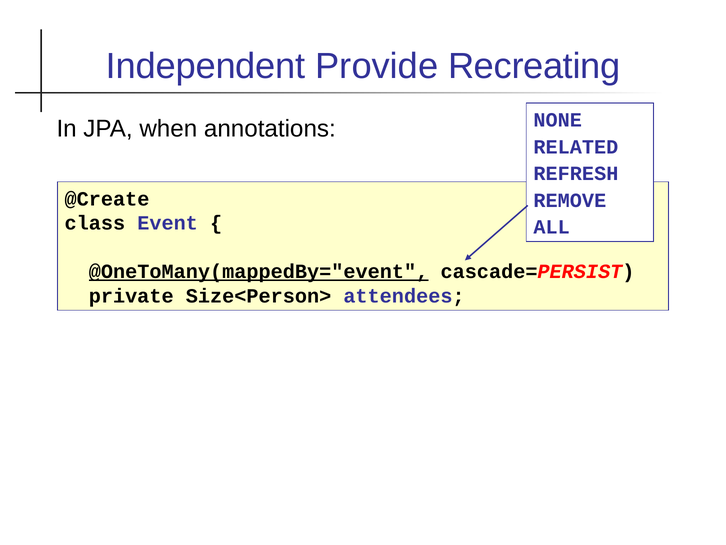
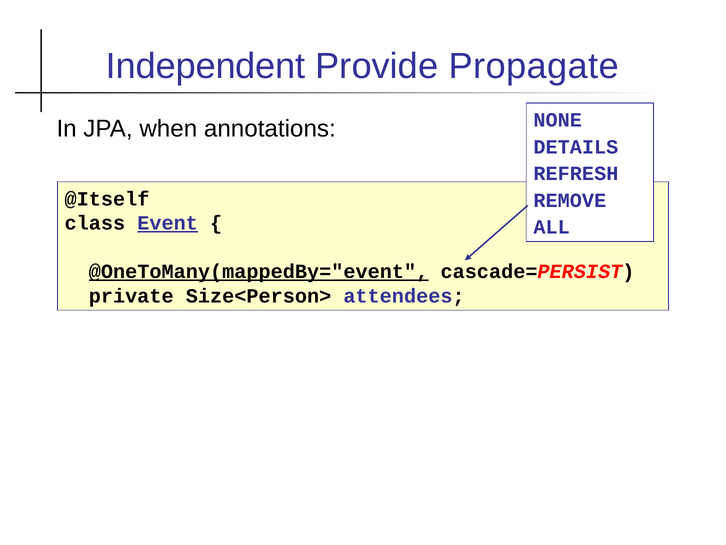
Recreating: Recreating -> Propagate
RELATED: RELATED -> DETAILS
@Create: @Create -> @Itself
Event underline: none -> present
